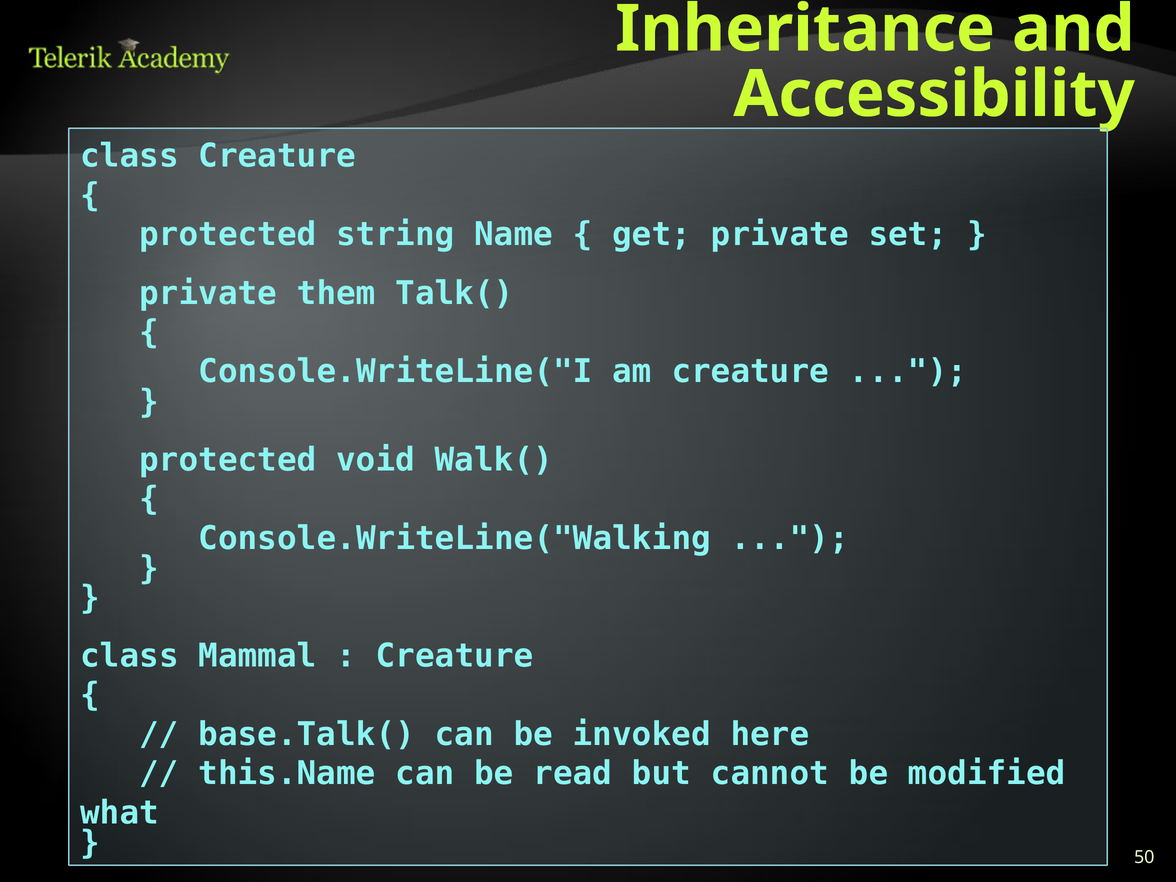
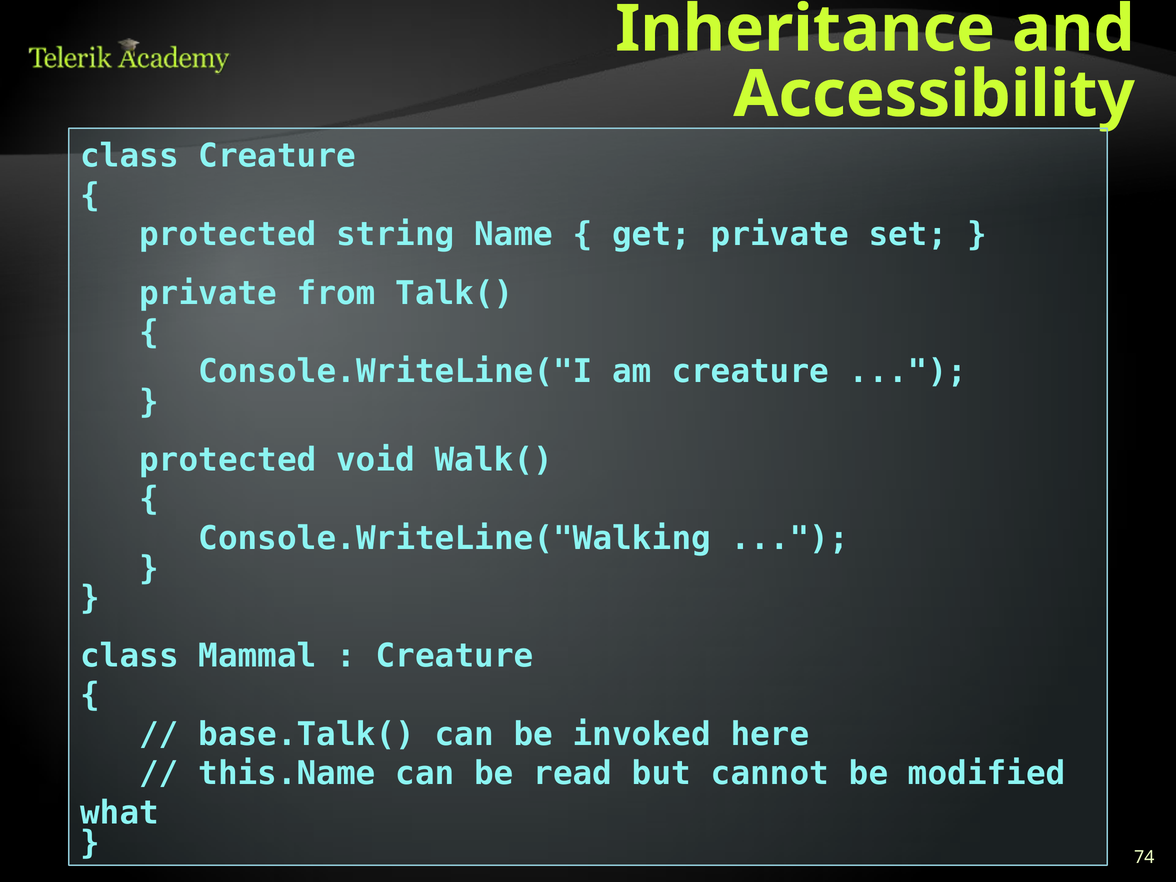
them: them -> from
50: 50 -> 74
